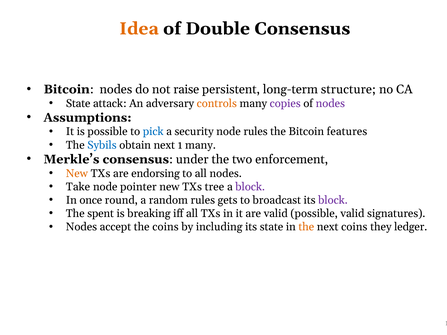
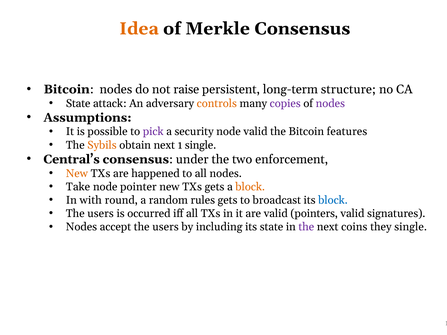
Double: Double -> Merkle
pick colour: blue -> purple
node rules: rules -> valid
Sybils colour: blue -> orange
1 many: many -> single
Merkle’s: Merkle’s -> Central’s
endorsing: endorsing -> happened
TXs tree: tree -> gets
block at (250, 187) colour: purple -> orange
once: once -> with
block at (333, 200) colour: purple -> blue
spent at (101, 214): spent -> users
breaking: breaking -> occurred
valid possible: possible -> pointers
accept the coins: coins -> users
the at (306, 227) colour: orange -> purple
they ledger: ledger -> single
